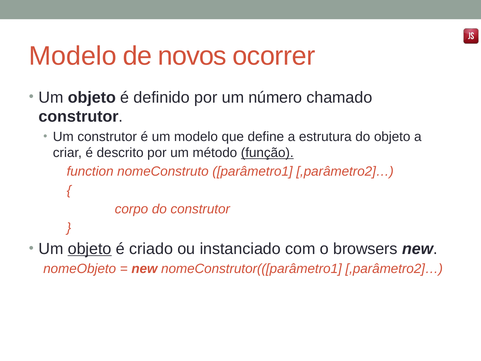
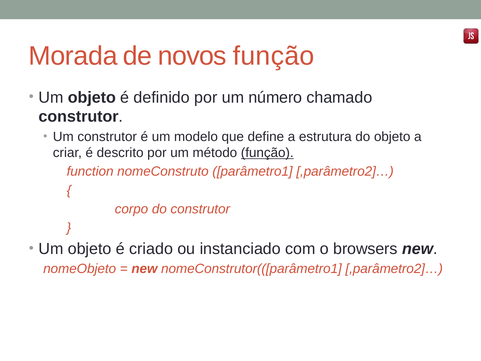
Modelo at (73, 56): Modelo -> Morada
novos ocorrer: ocorrer -> função
objeto at (90, 249) underline: present -> none
